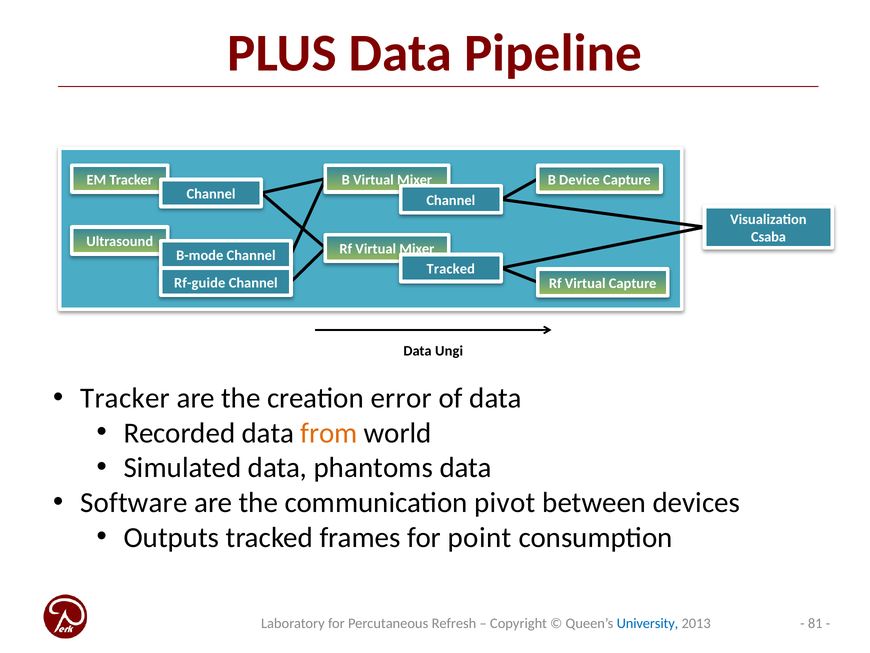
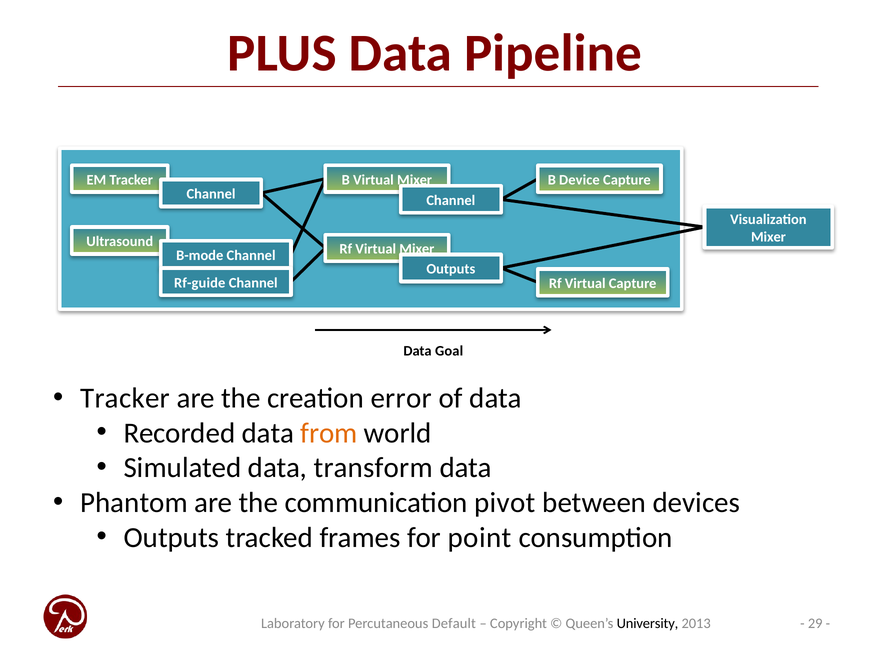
Csaba at (768, 237): Csaba -> Mixer
Tracked at (451, 269): Tracked -> Outputs
Ungi: Ungi -> Goal
phantoms: phantoms -> transform
Software: Software -> Phantom
81: 81 -> 29
Refresh: Refresh -> Default
University colour: blue -> black
